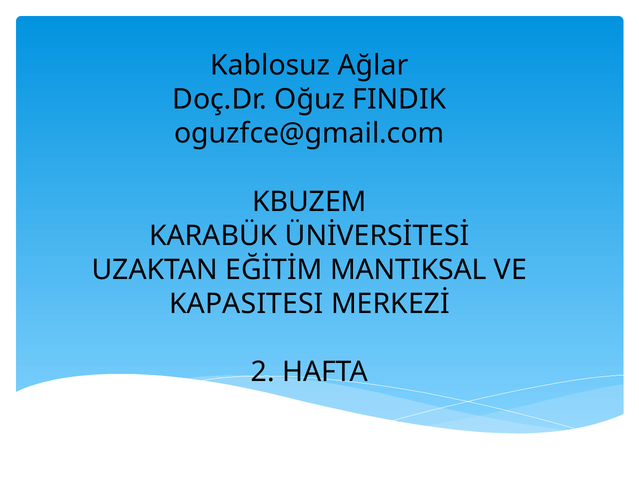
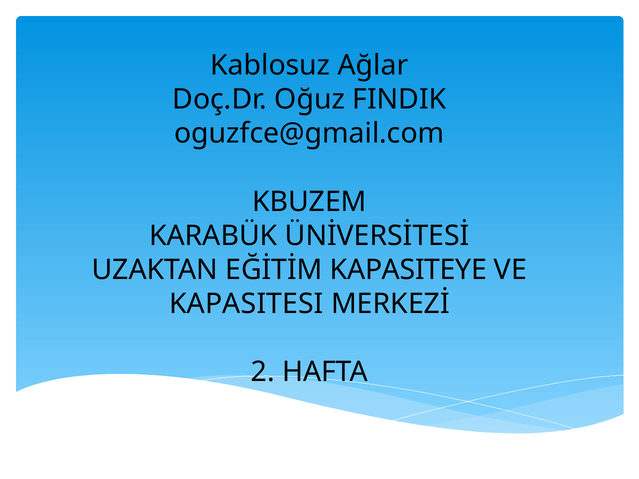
MANTIKSAL: MANTIKSAL -> KAPASITEYE
